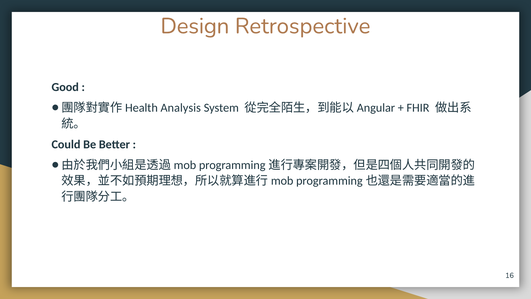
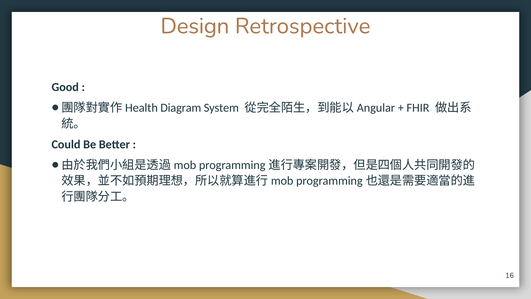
Analysis: Analysis -> Diagram
